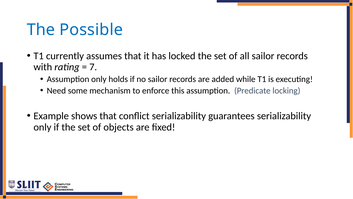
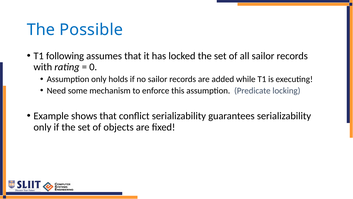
currently: currently -> following
7: 7 -> 0
